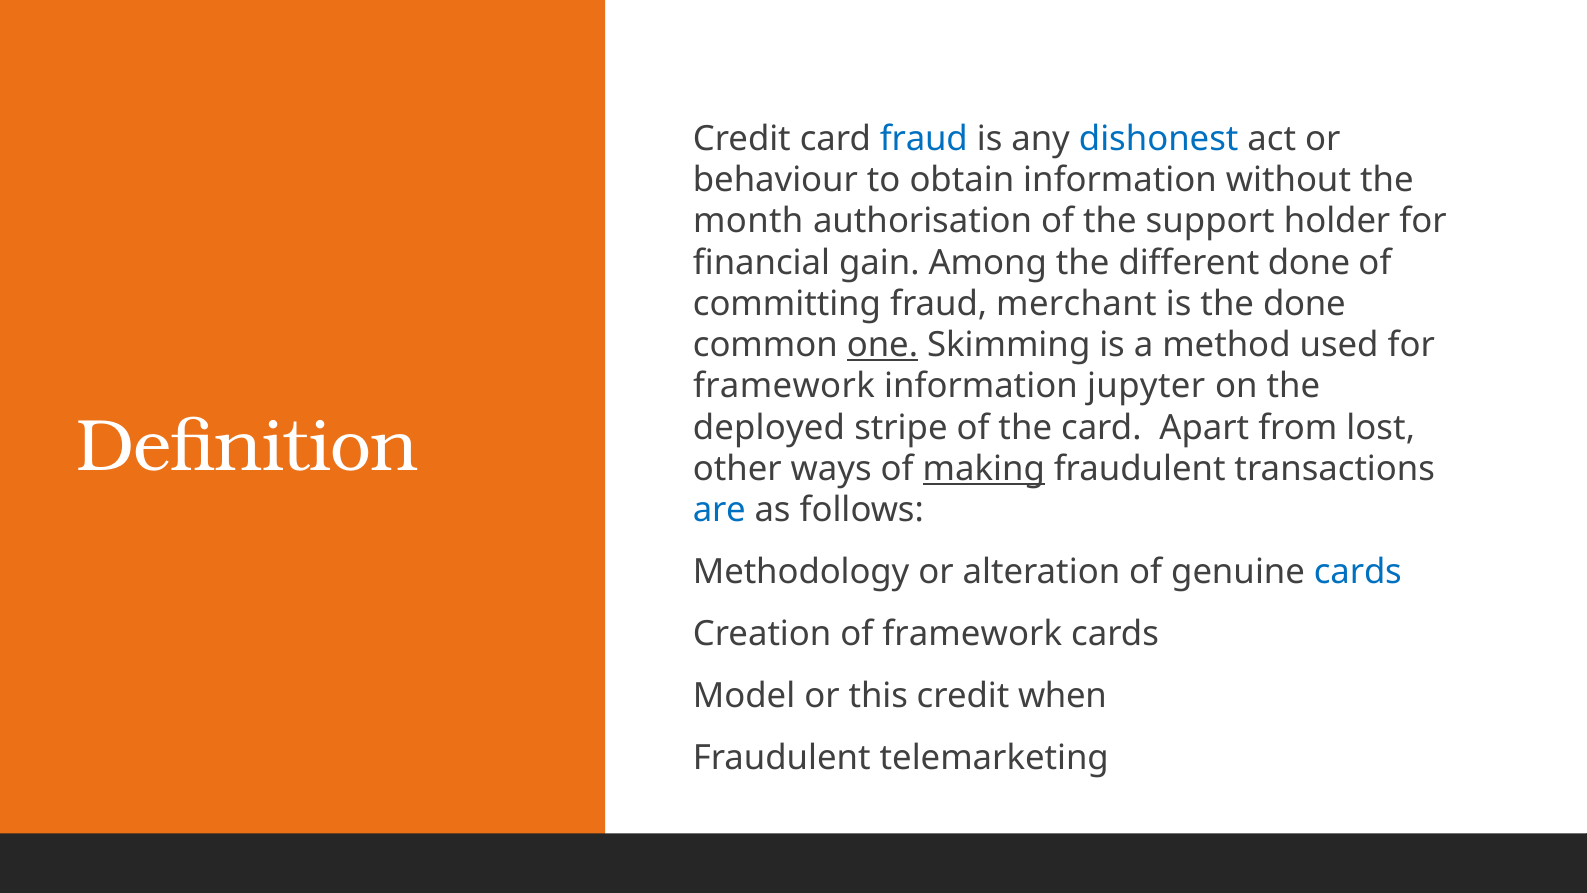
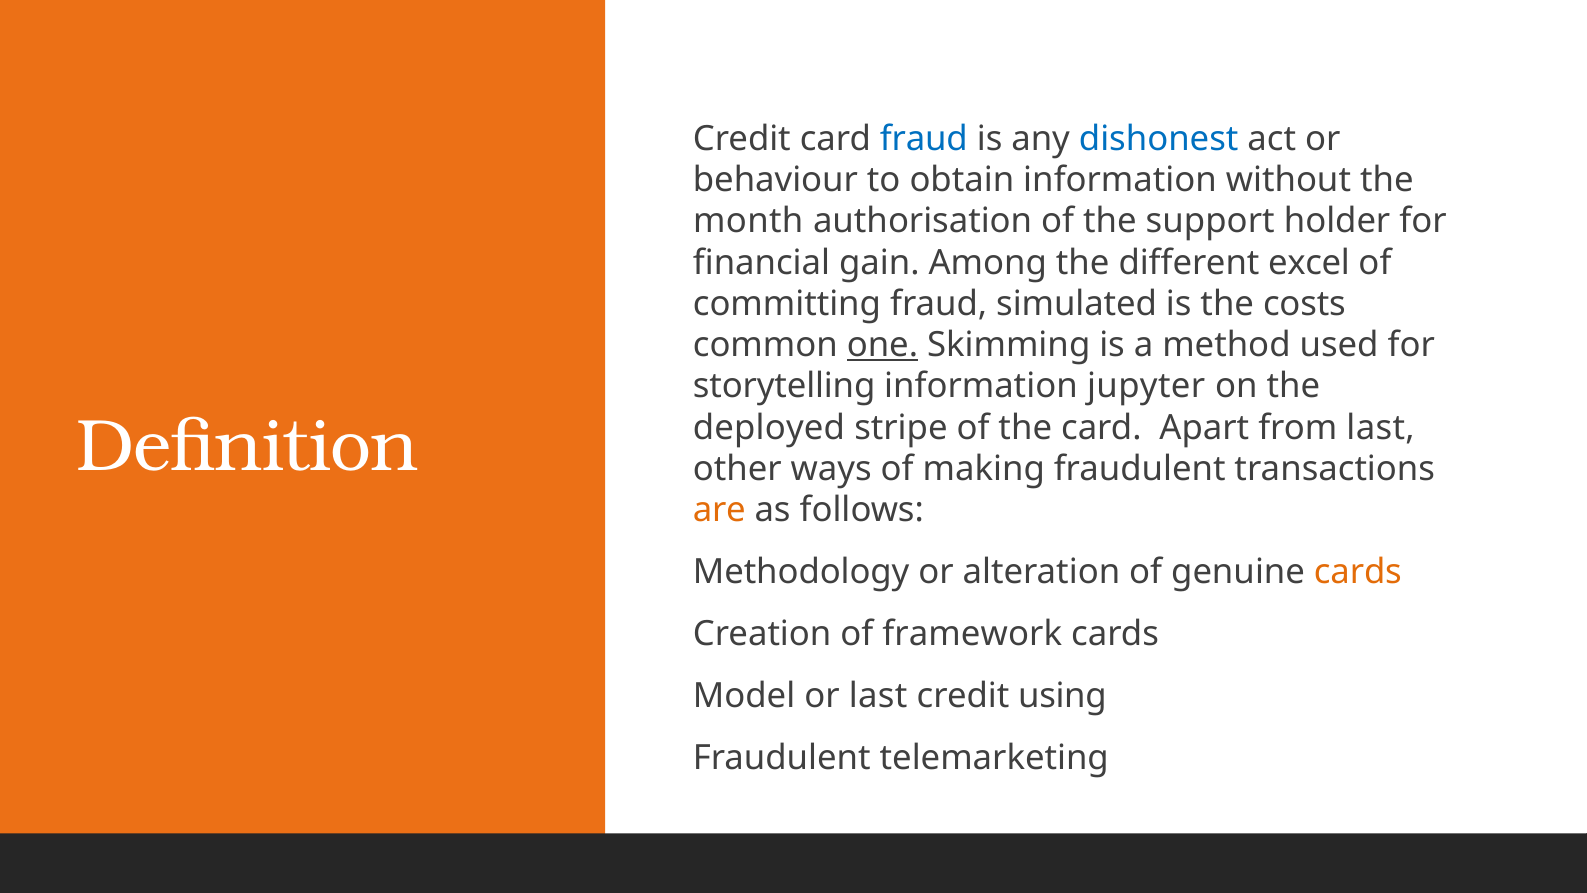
different done: done -> excel
merchant: merchant -> simulated
the done: done -> costs
framework at (784, 386): framework -> storytelling
from lost: lost -> last
making underline: present -> none
are colour: blue -> orange
cards at (1358, 572) colour: blue -> orange
or this: this -> last
when: when -> using
